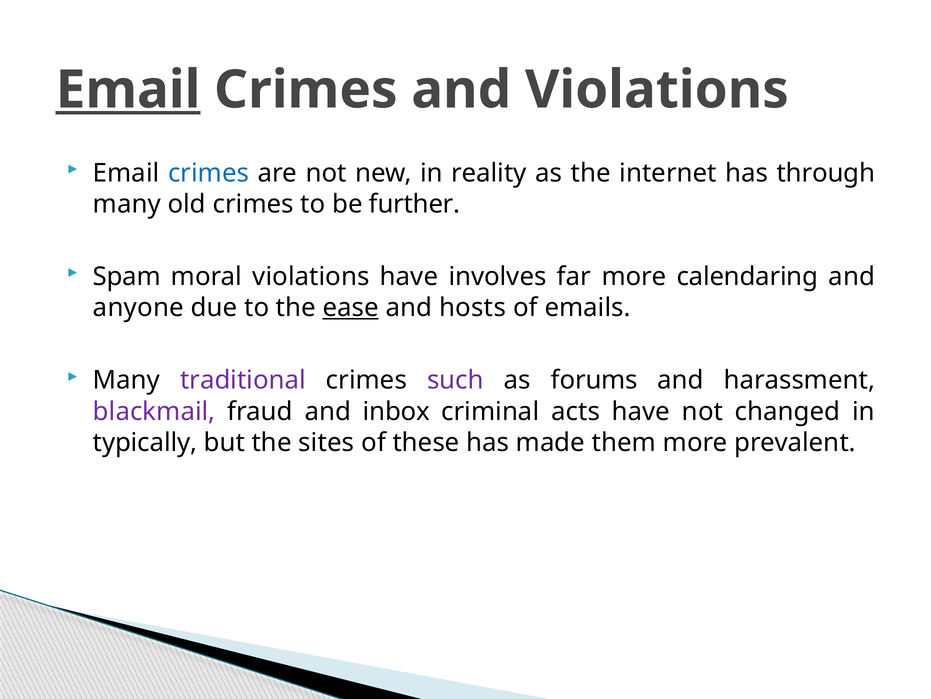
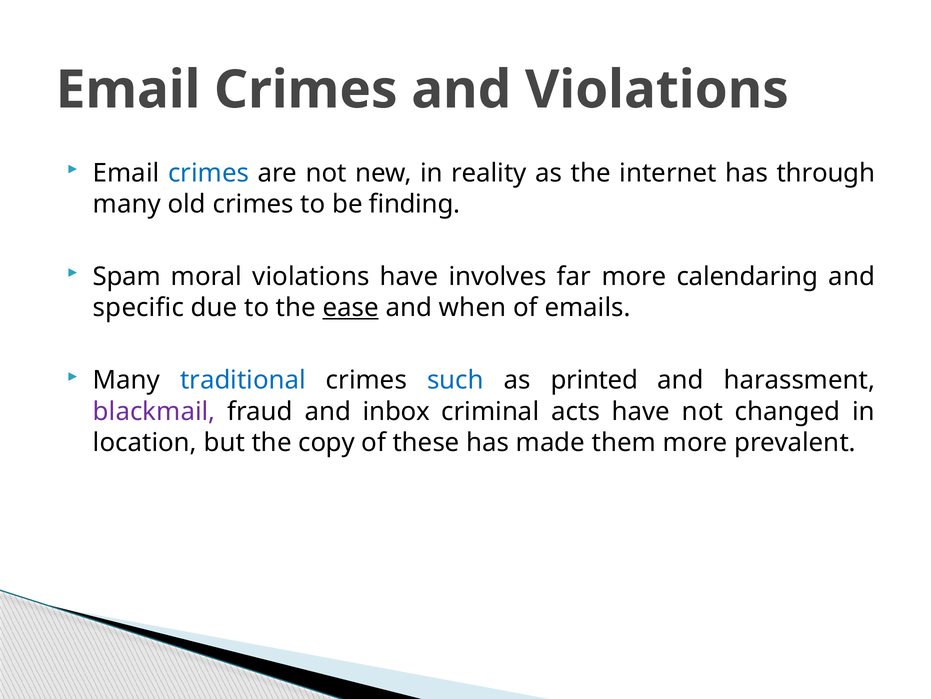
Email at (128, 90) underline: present -> none
further: further -> finding
anyone: anyone -> specific
hosts: hosts -> when
traditional colour: purple -> blue
such colour: purple -> blue
forums: forums -> printed
typically: typically -> location
sites: sites -> copy
